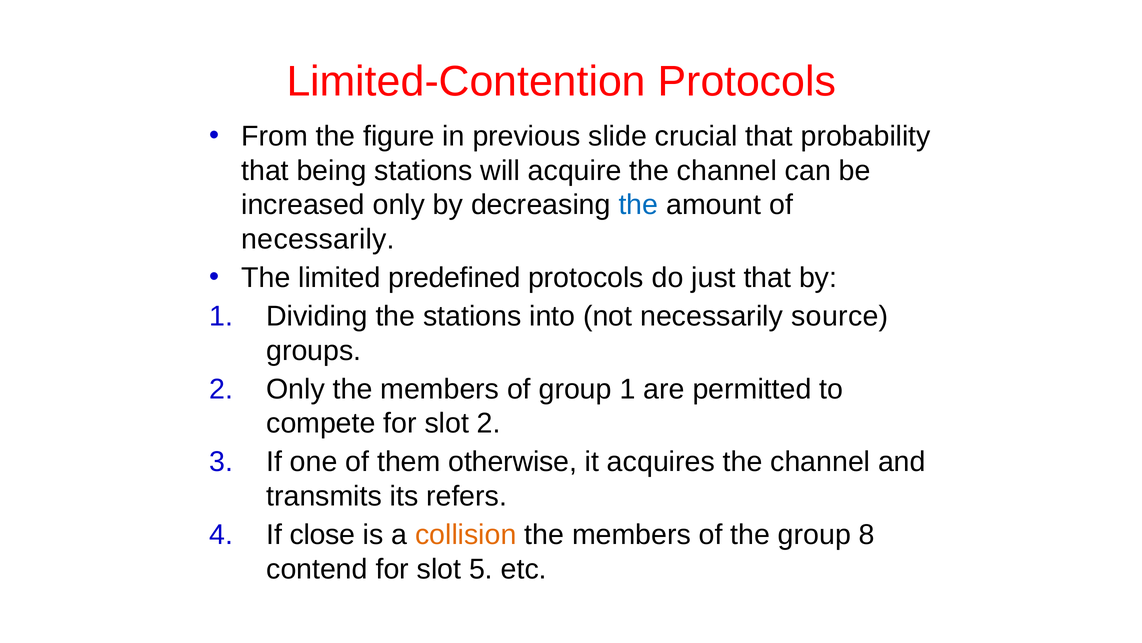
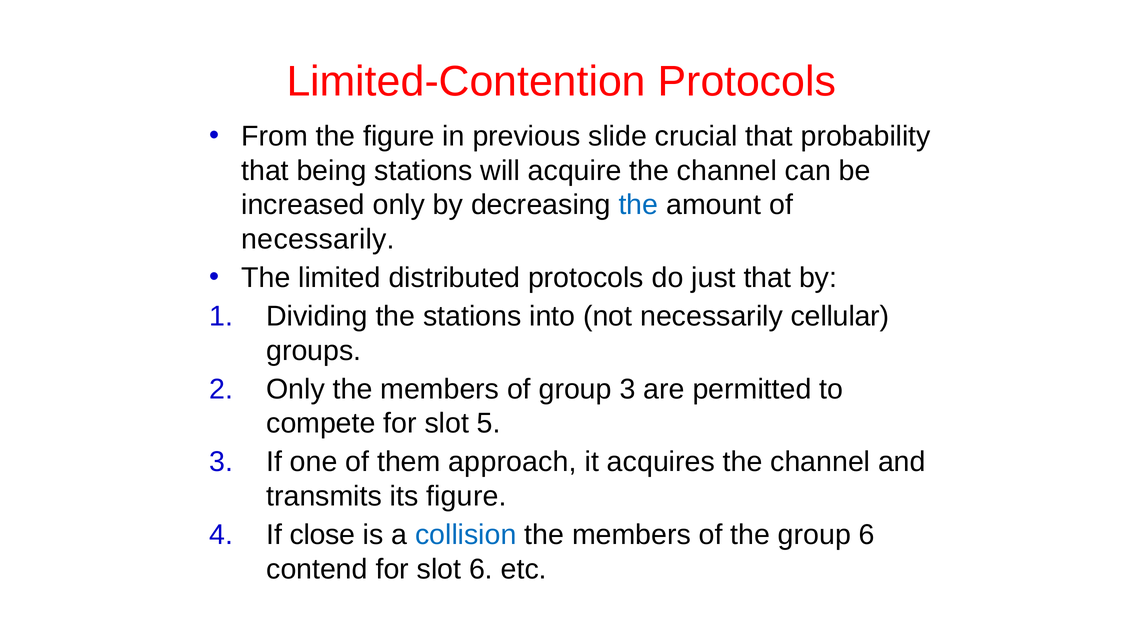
predefined: predefined -> distributed
source: source -> cellular
group 1: 1 -> 3
slot 2: 2 -> 5
otherwise: otherwise -> approach
its refers: refers -> figure
collision colour: orange -> blue
group 8: 8 -> 6
slot 5: 5 -> 6
